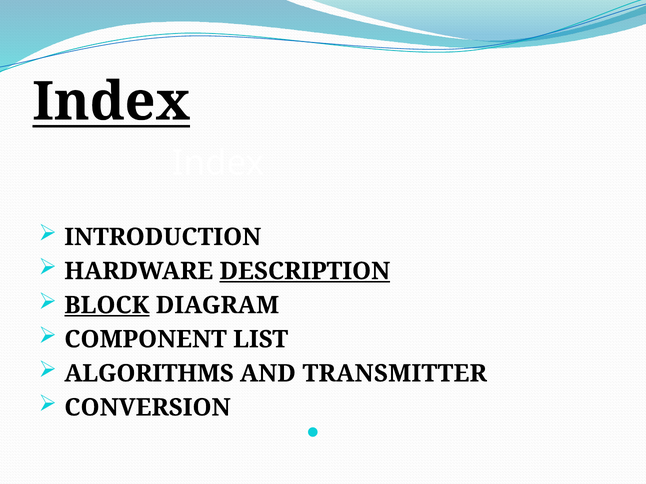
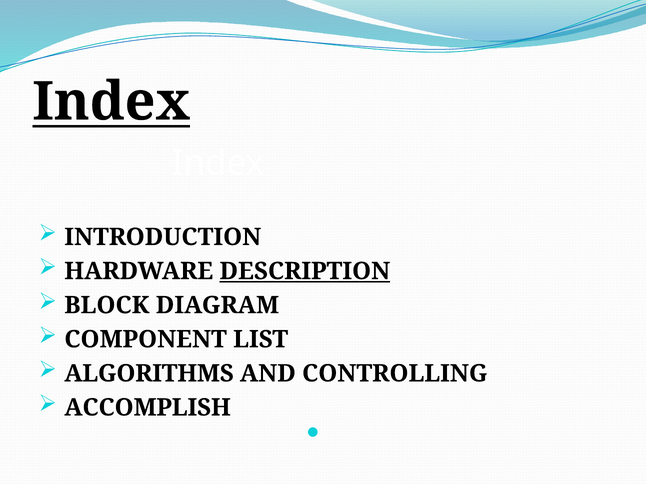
BLOCK underline: present -> none
TRANSMITTER: TRANSMITTER -> CONTROLLING
CONVERSION: CONVERSION -> ACCOMPLISH
